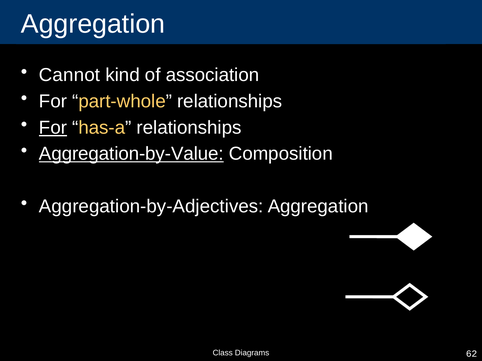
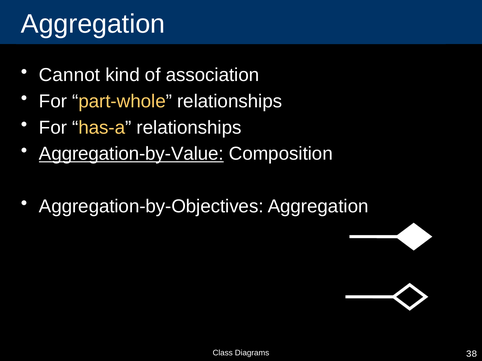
For at (53, 128) underline: present -> none
Aggregation-by-Adjectives: Aggregation-by-Adjectives -> Aggregation-by-Objectives
62: 62 -> 38
